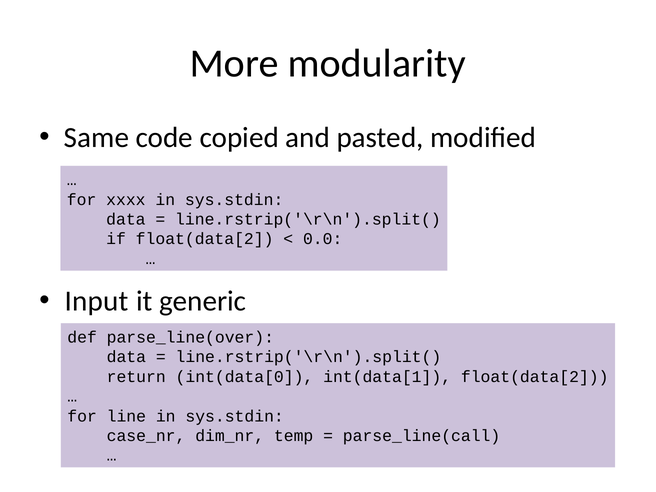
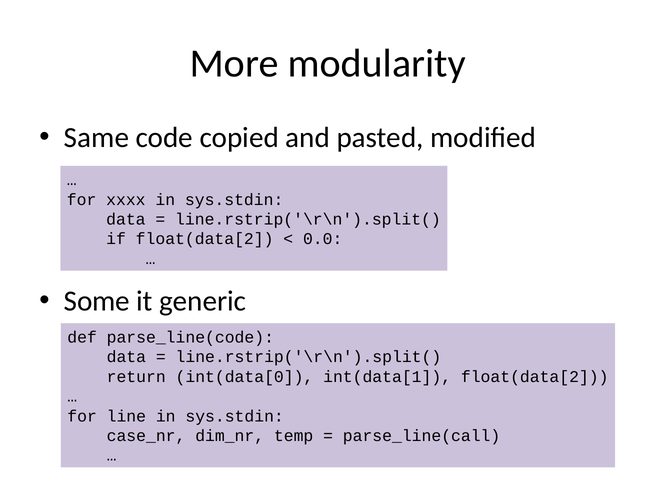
Input: Input -> Some
parse_line(over: parse_line(over -> parse_line(code
